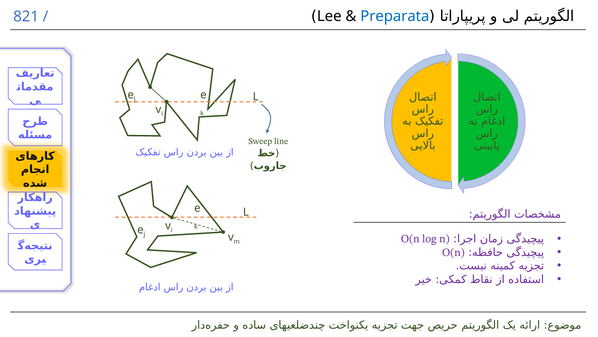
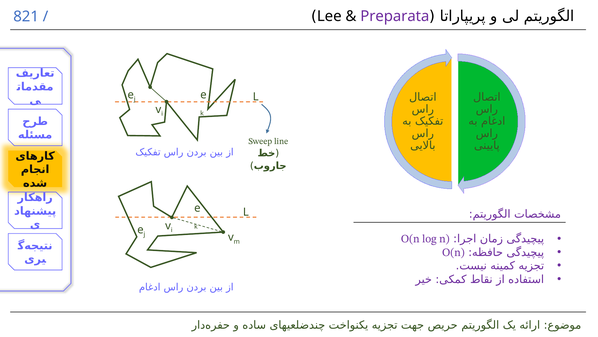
Preparata colour: blue -> purple
